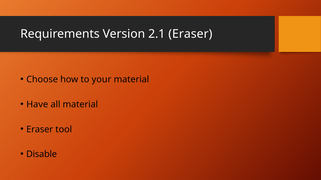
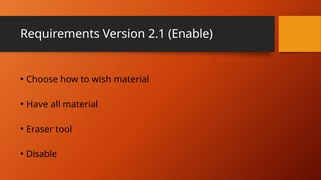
2.1 Eraser: Eraser -> Enable
your: your -> wish
